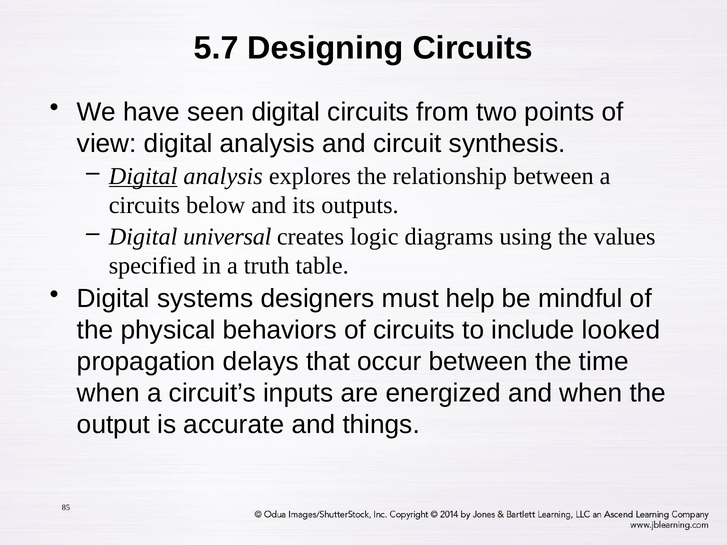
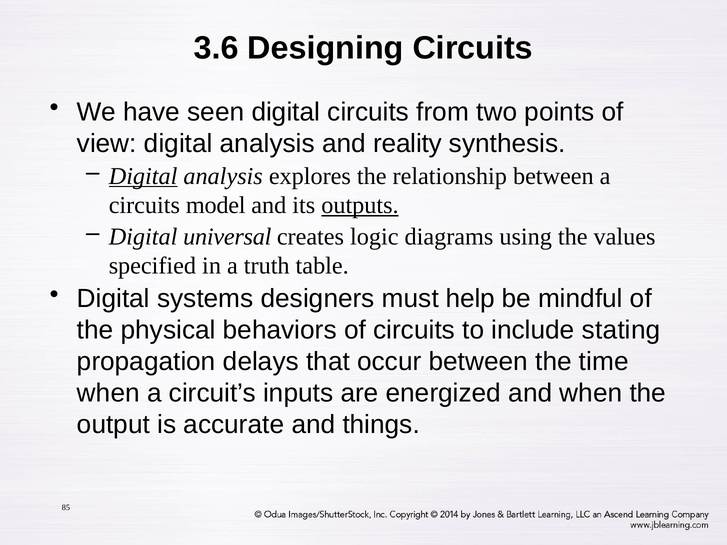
5.7: 5.7 -> 3.6
circuit: circuit -> reality
below: below -> model
outputs underline: none -> present
looked: looked -> stating
